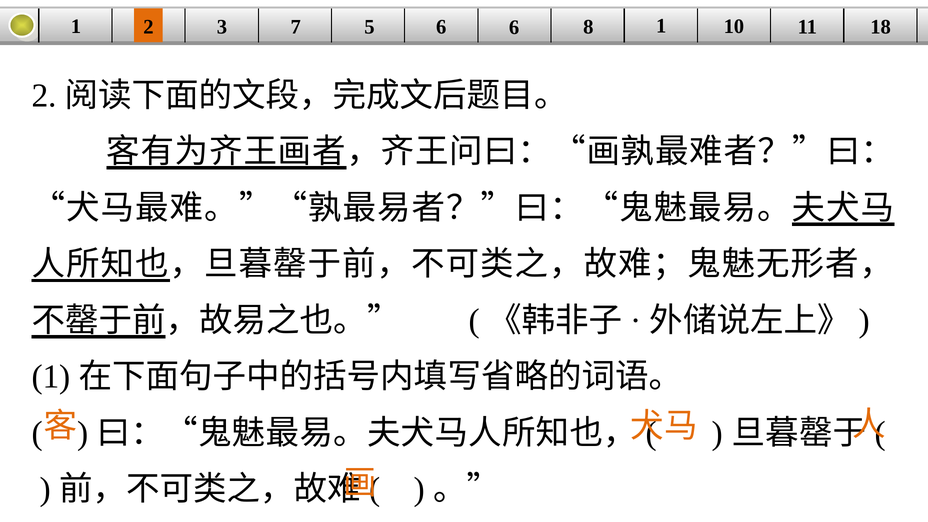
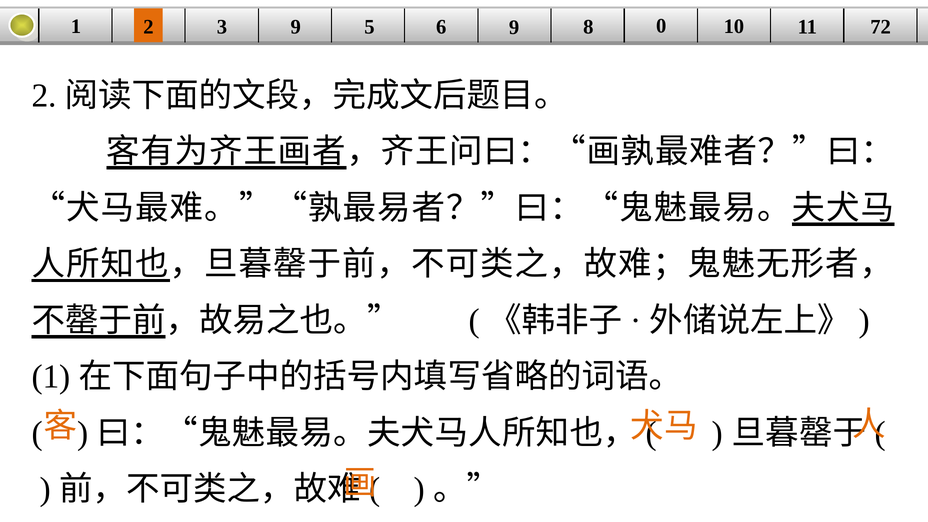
3 7: 7 -> 9
6 6: 6 -> 9
8 1: 1 -> 0
18: 18 -> 72
